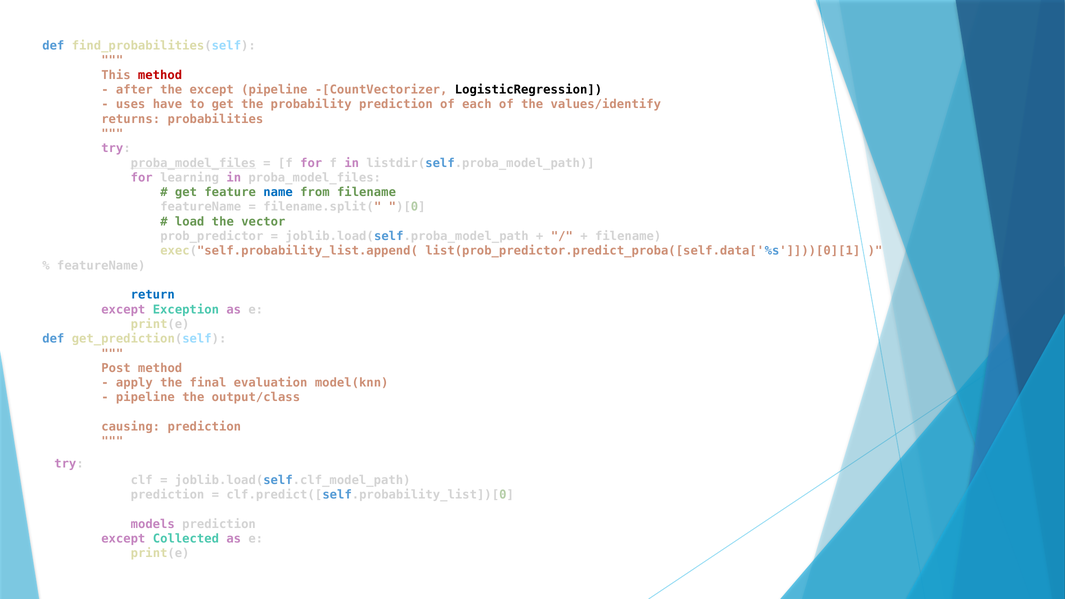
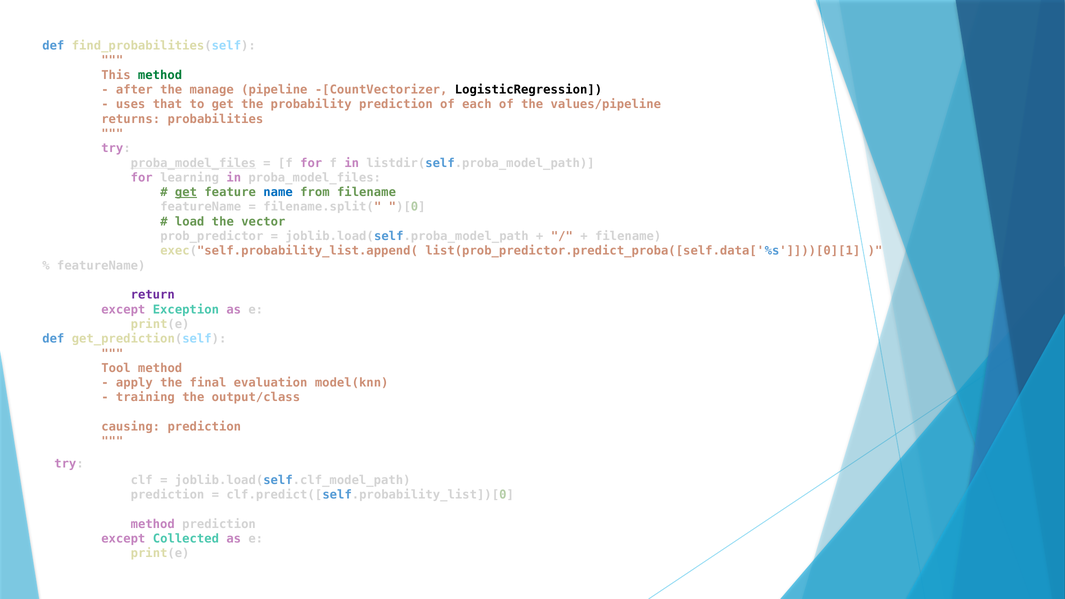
method at (160, 75) colour: red -> green
the except: except -> manage
have: have -> that
values/identify: values/identify -> values/pipeline
get at (186, 192) underline: none -> present
return colour: blue -> purple
Post: Post -> Tool
pipeline at (145, 397): pipeline -> training
models at (153, 524): models -> method
